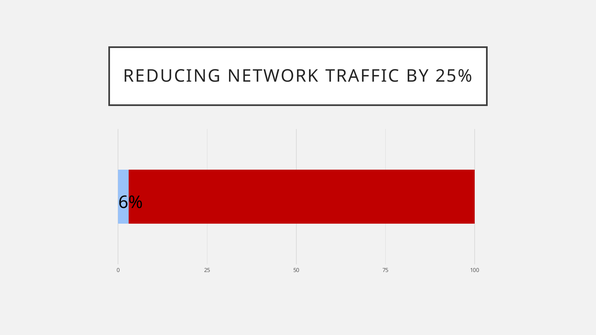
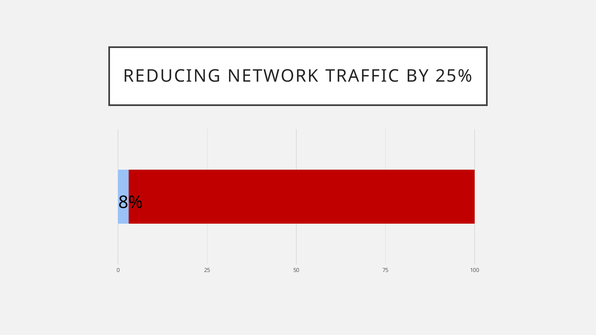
6%: 6% -> 8%
